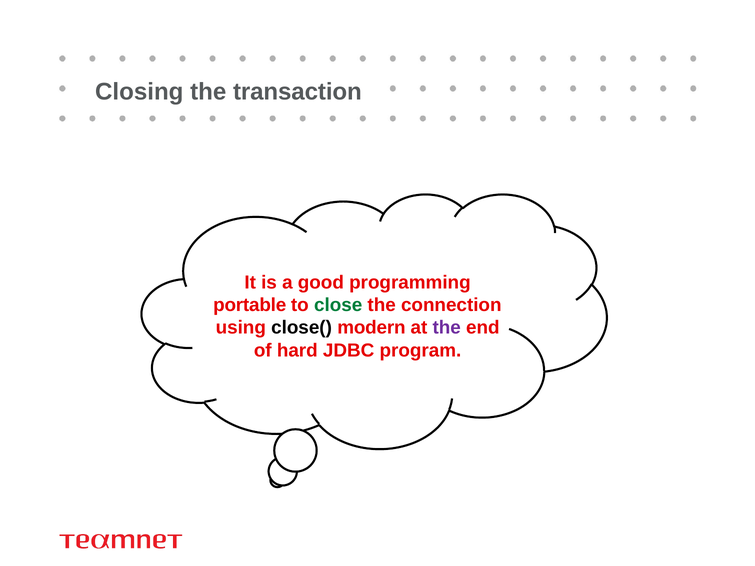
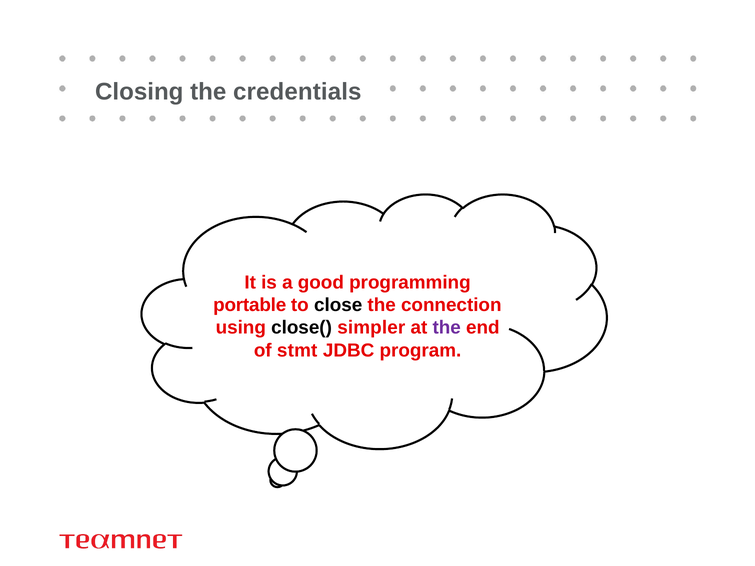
transaction: transaction -> credentials
close colour: green -> black
modern: modern -> simpler
hard: hard -> stmt
